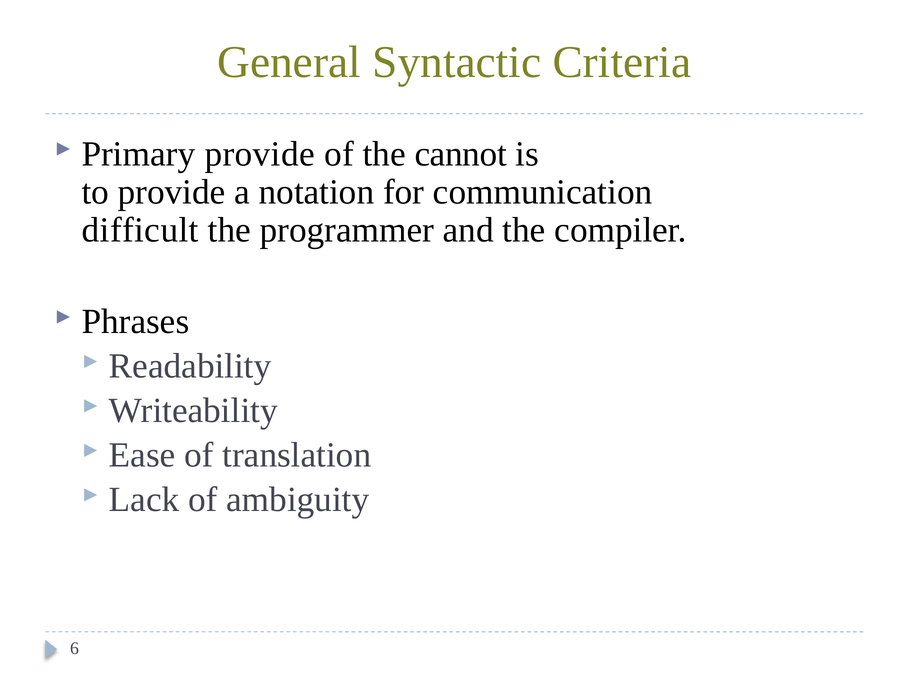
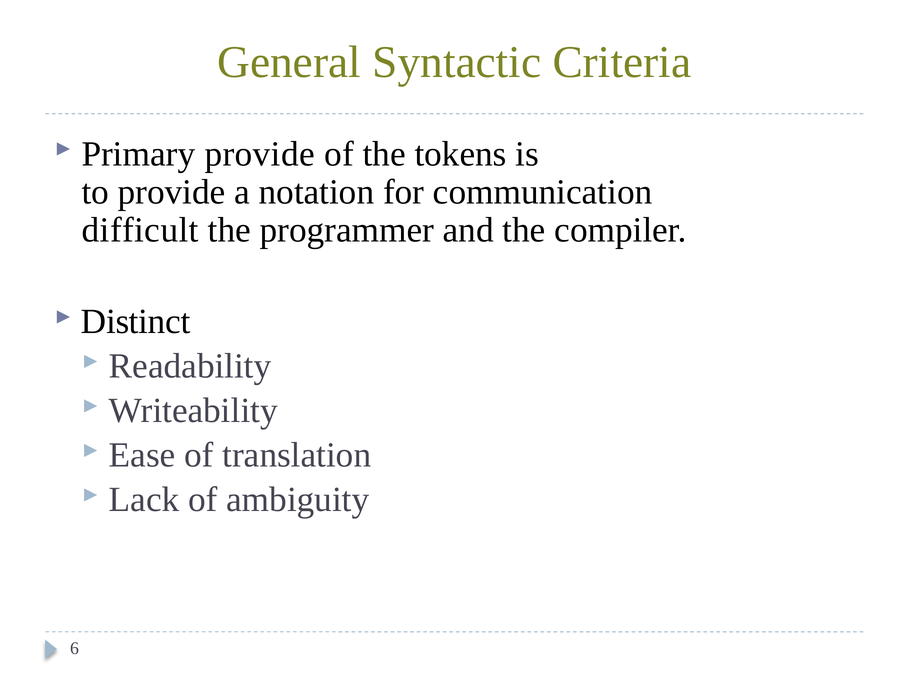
cannot: cannot -> tokens
Phrases: Phrases -> Distinct
